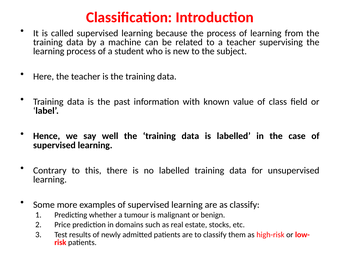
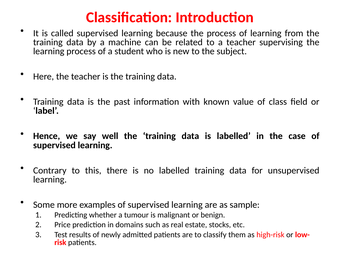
as classify: classify -> sample
